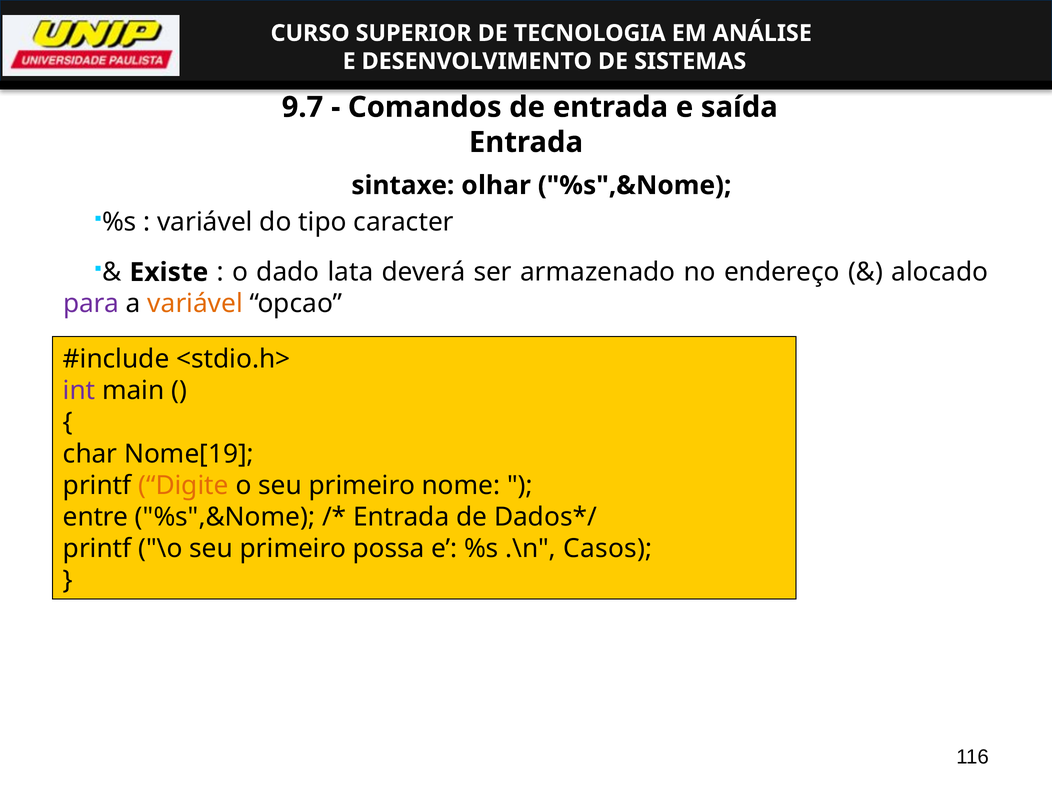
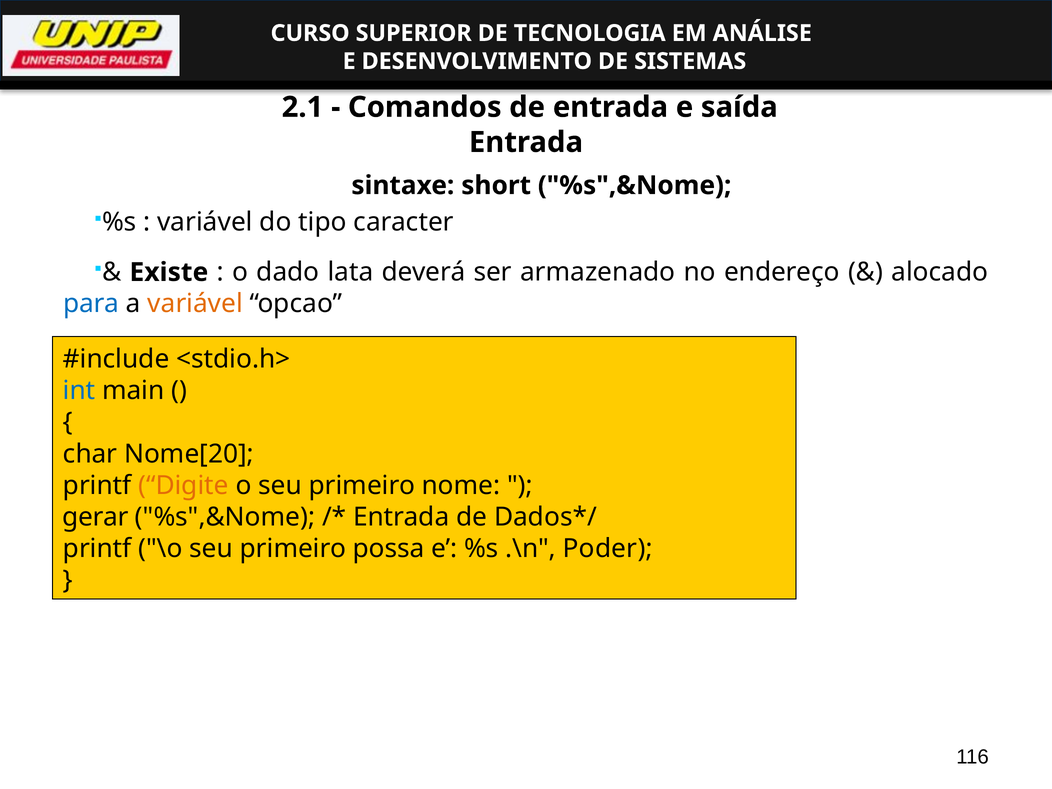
9.7: 9.7 -> 2.1
olhar: olhar -> short
para colour: purple -> blue
int colour: purple -> blue
Nome[19: Nome[19 -> Nome[20
entre: entre -> gerar
Casos: Casos -> Poder
